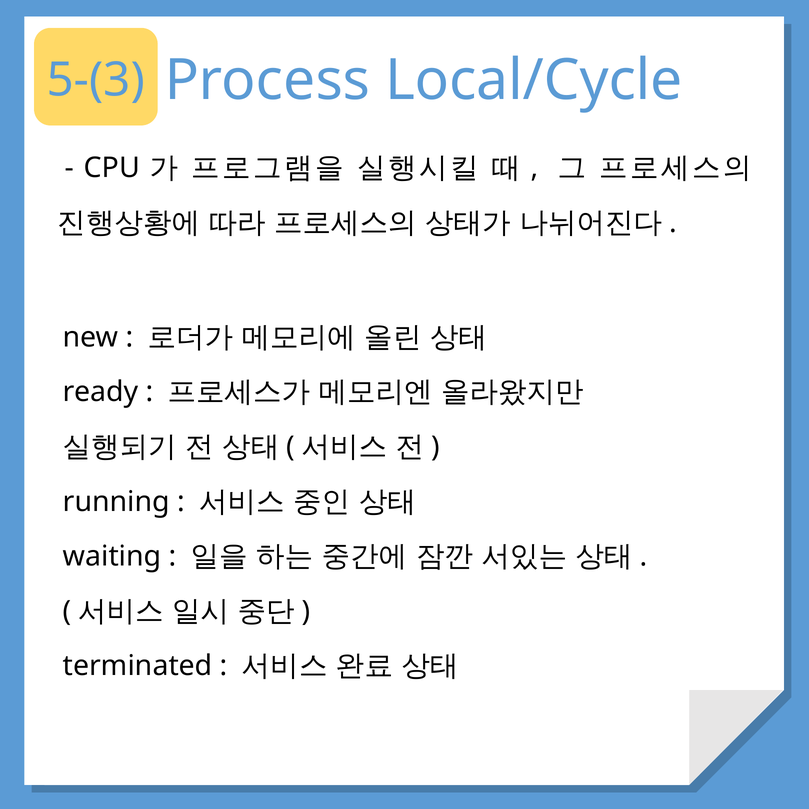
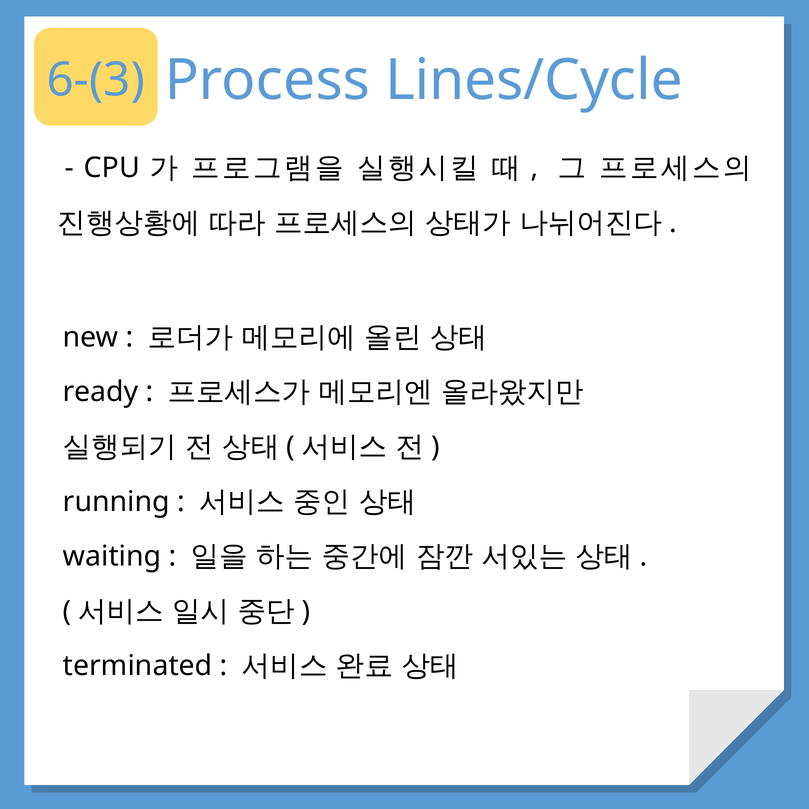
5-(3: 5-(3 -> 6-(3
Local/Cycle: Local/Cycle -> Lines/Cycle
